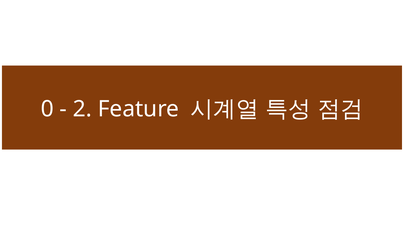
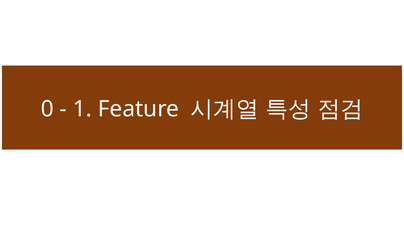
2: 2 -> 1
